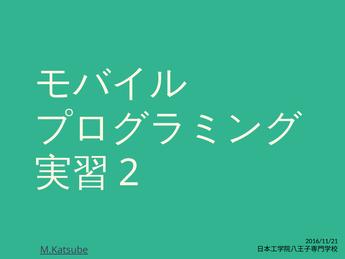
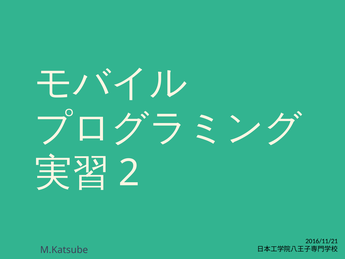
M.Katsube underline: present -> none
